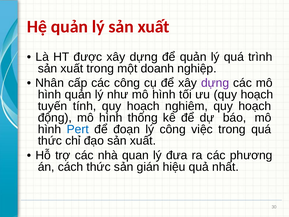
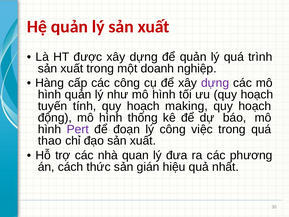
Nhân: Nhân -> Hàng
nghiêm: nghiêm -> making
Pert colour: blue -> purple
thức at (50, 141): thức -> thao
